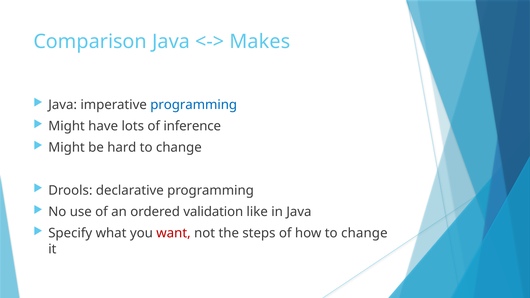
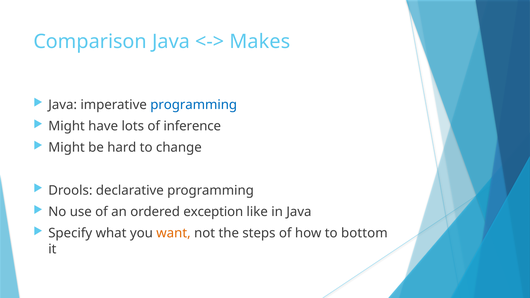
validation: validation -> exception
want colour: red -> orange
how to change: change -> bottom
